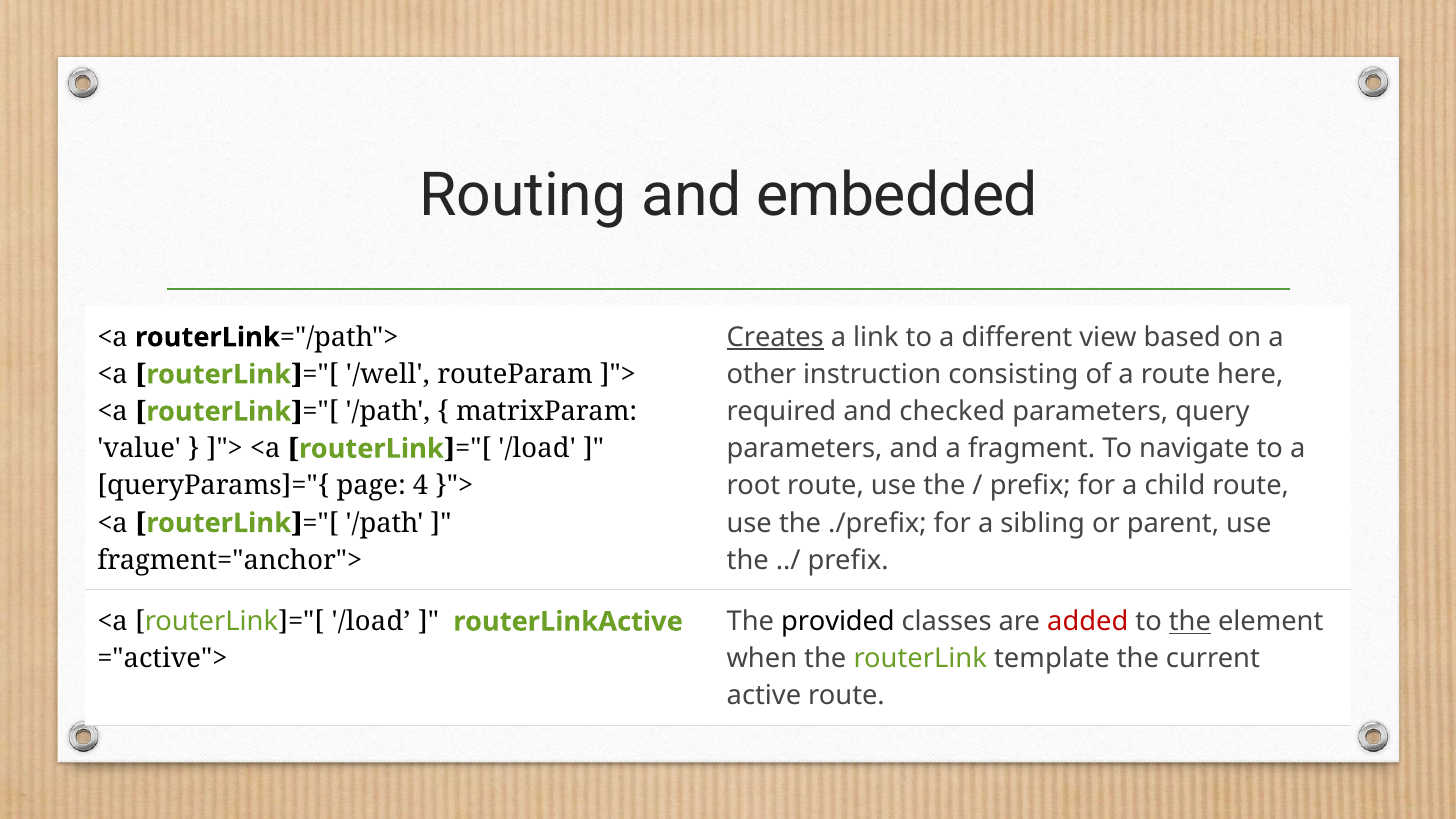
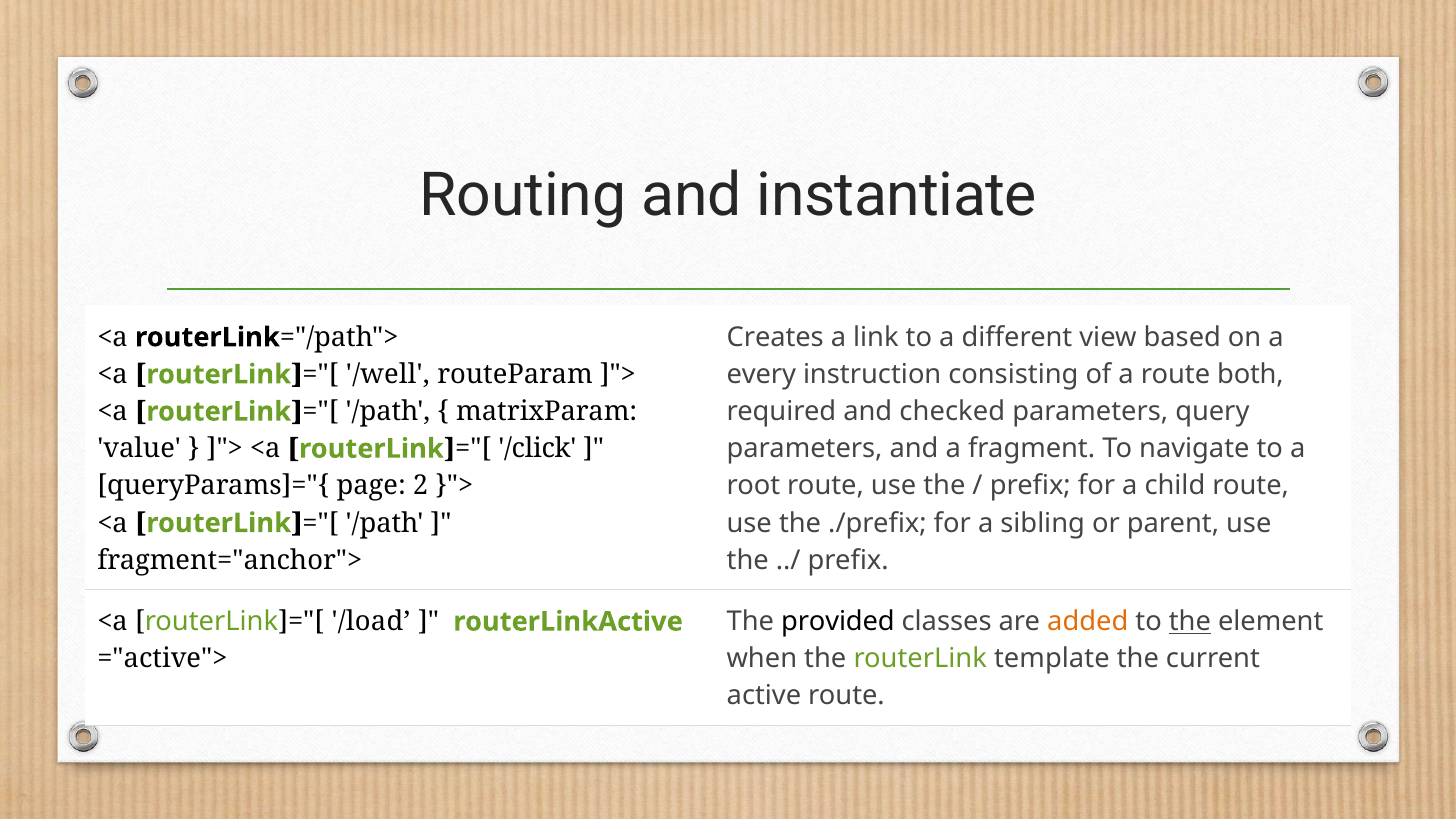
embedded: embedded -> instantiate
Creates underline: present -> none
other: other -> every
here: here -> both
/load at (537, 449): /load -> /click
4: 4 -> 2
added colour: red -> orange
